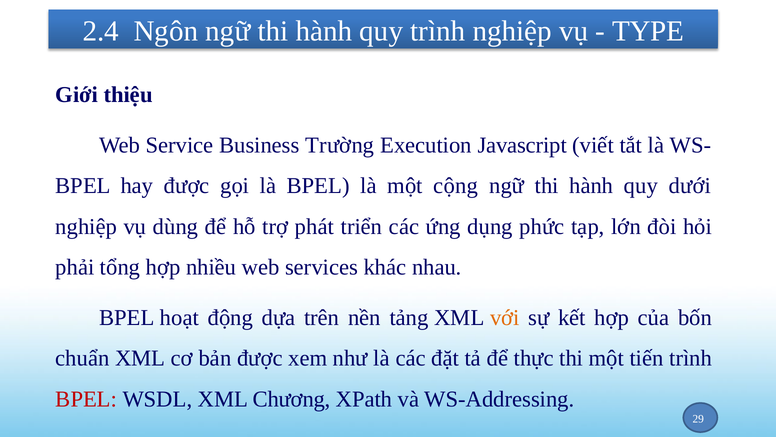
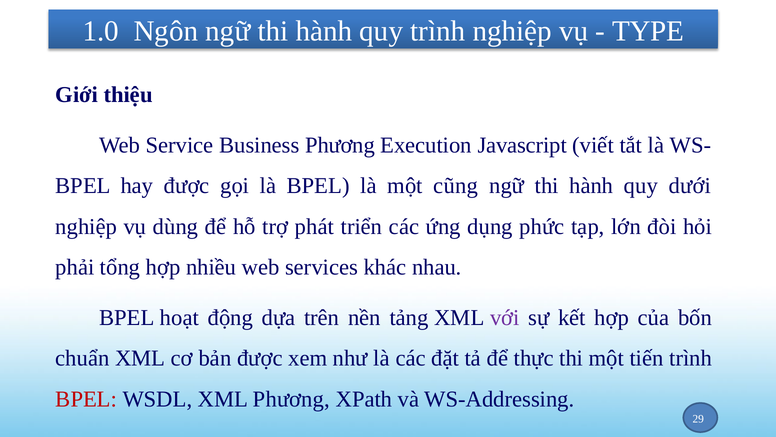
2.4: 2.4 -> 1.0
Business Trường: Trường -> Phương
cộng: cộng -> cũng
với colour: orange -> purple
XML Chương: Chương -> Phương
